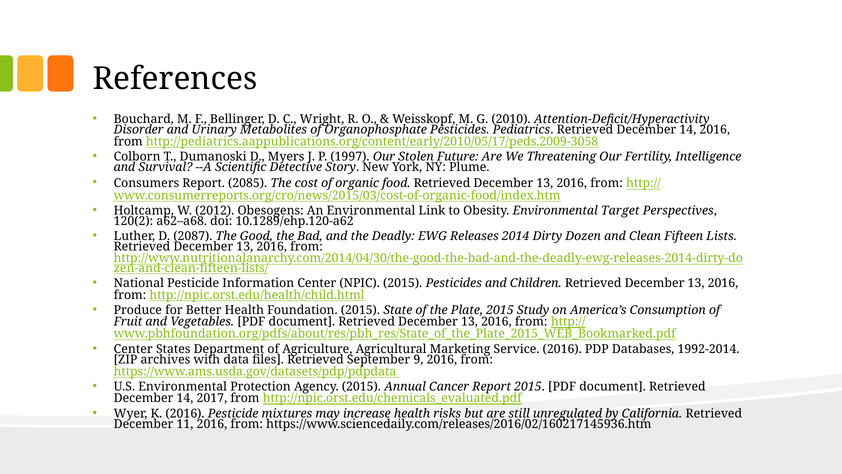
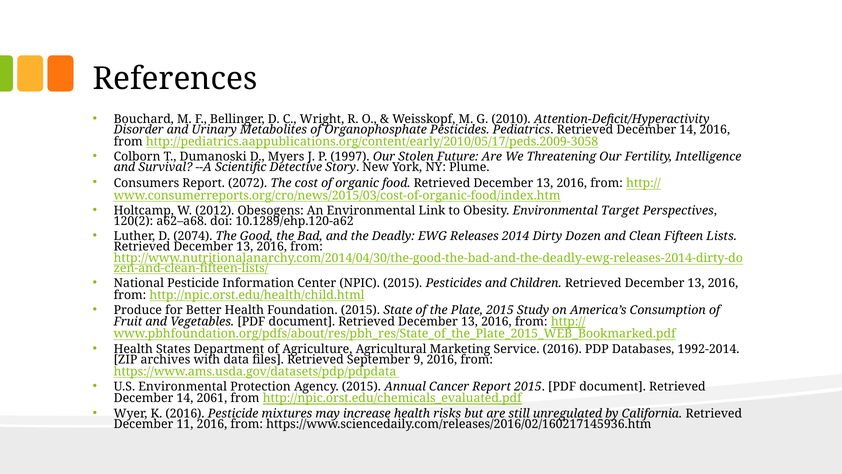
2085: 2085 -> 2072
2087: 2087 -> 2074
Center at (133, 349): Center -> Health
2017: 2017 -> 2061
